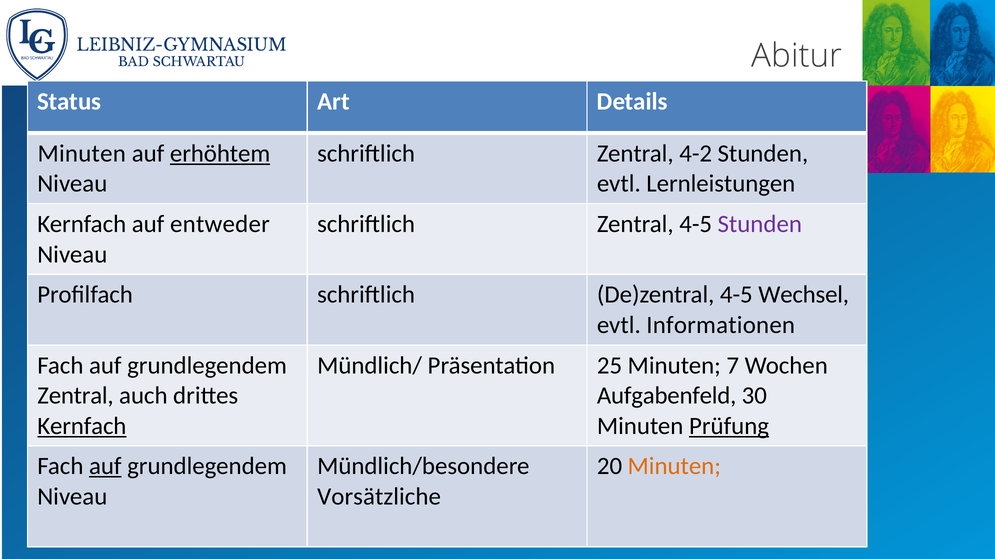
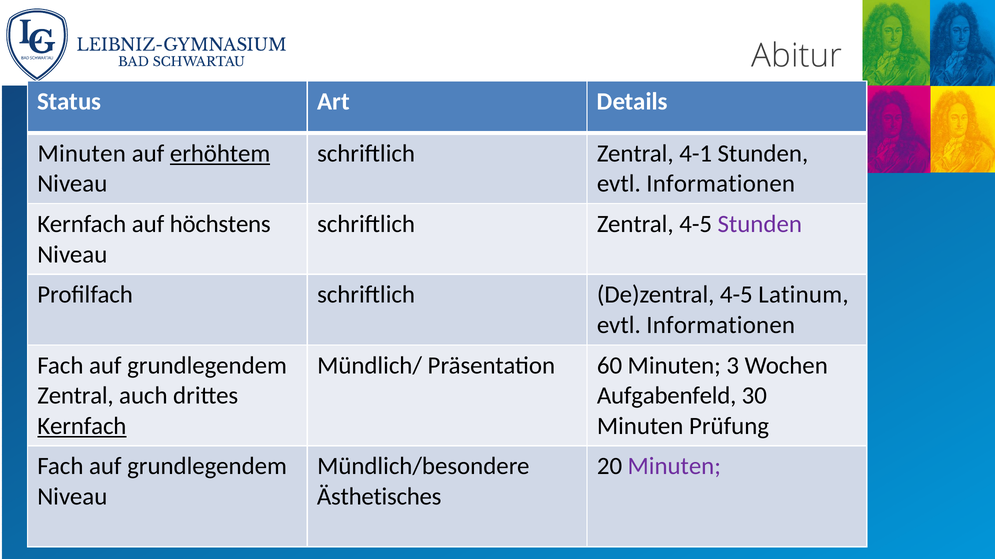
4-2: 4-2 -> 4-1
Lernleistungen at (721, 184): Lernleistungen -> Informationen
entweder: entweder -> höchstens
Wechsel: Wechsel -> Latinum
25: 25 -> 60
7: 7 -> 3
Prüfung underline: present -> none
auf at (105, 467) underline: present -> none
Minuten at (674, 467) colour: orange -> purple
Vorsätzliche: Vorsätzliche -> Ästhetisches
